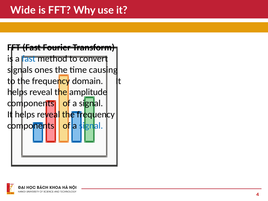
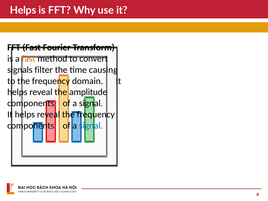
Wide at (23, 10): Wide -> Helps
fast at (29, 59) colour: blue -> orange
ones: ones -> filter
